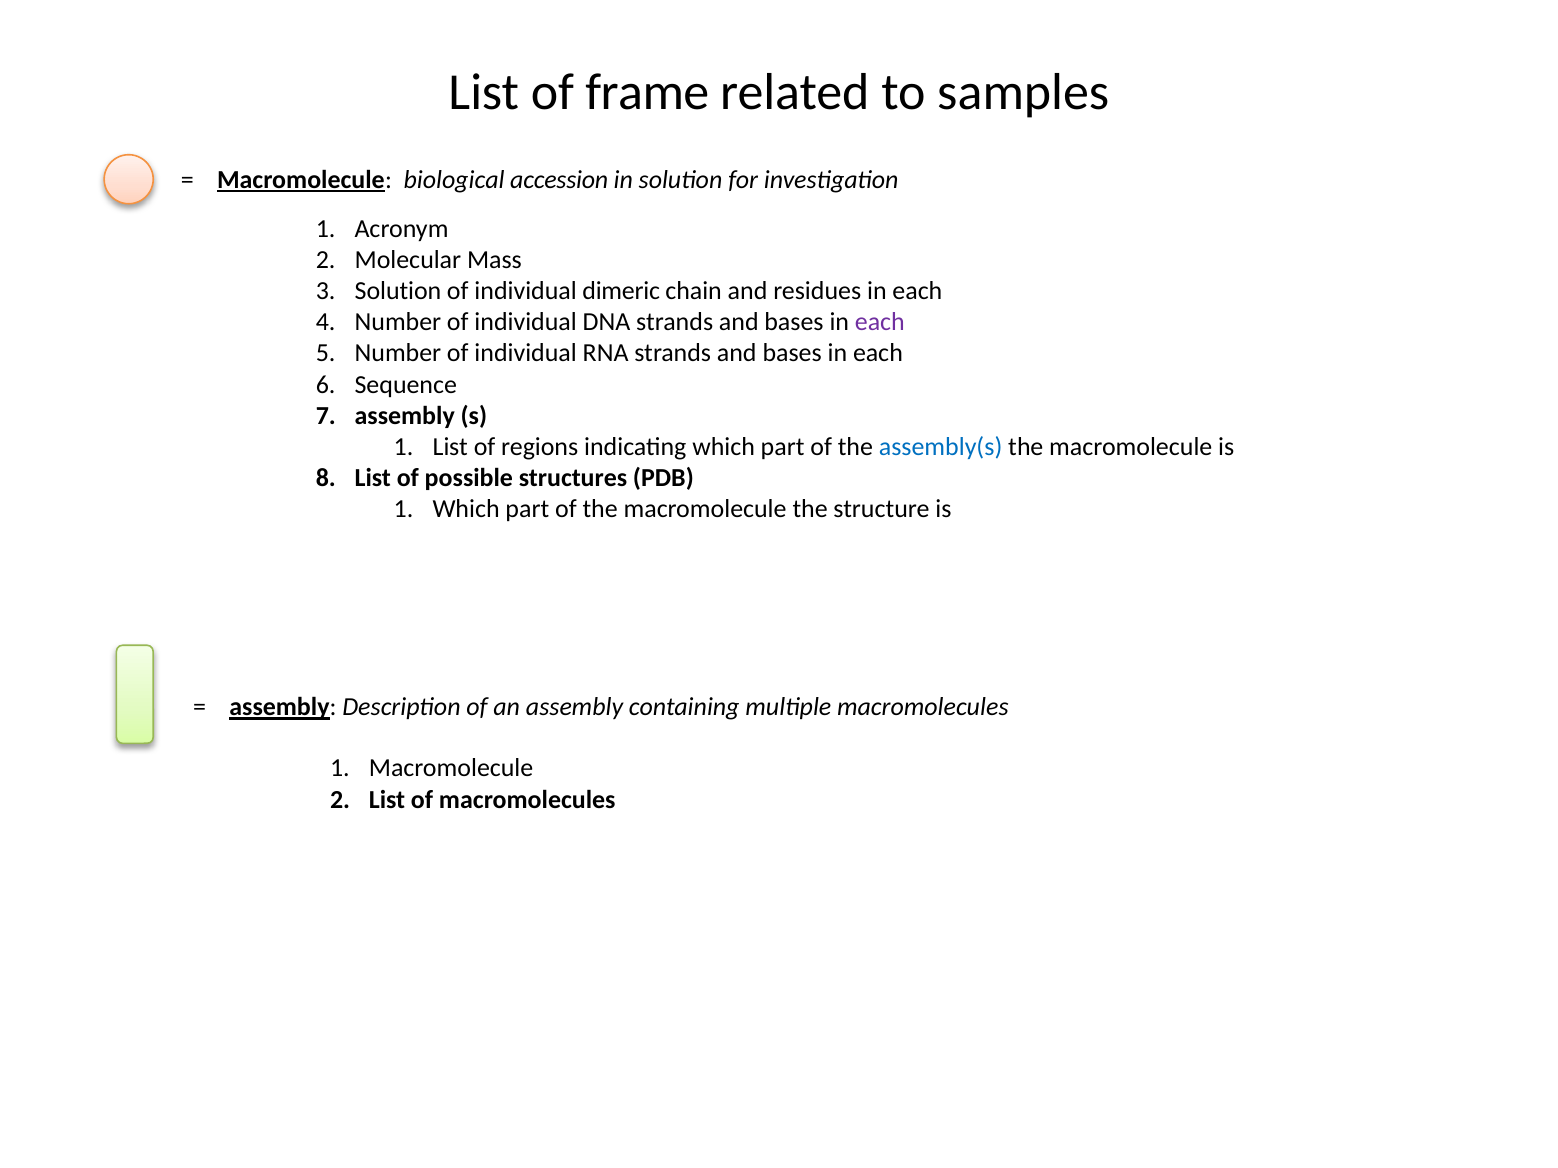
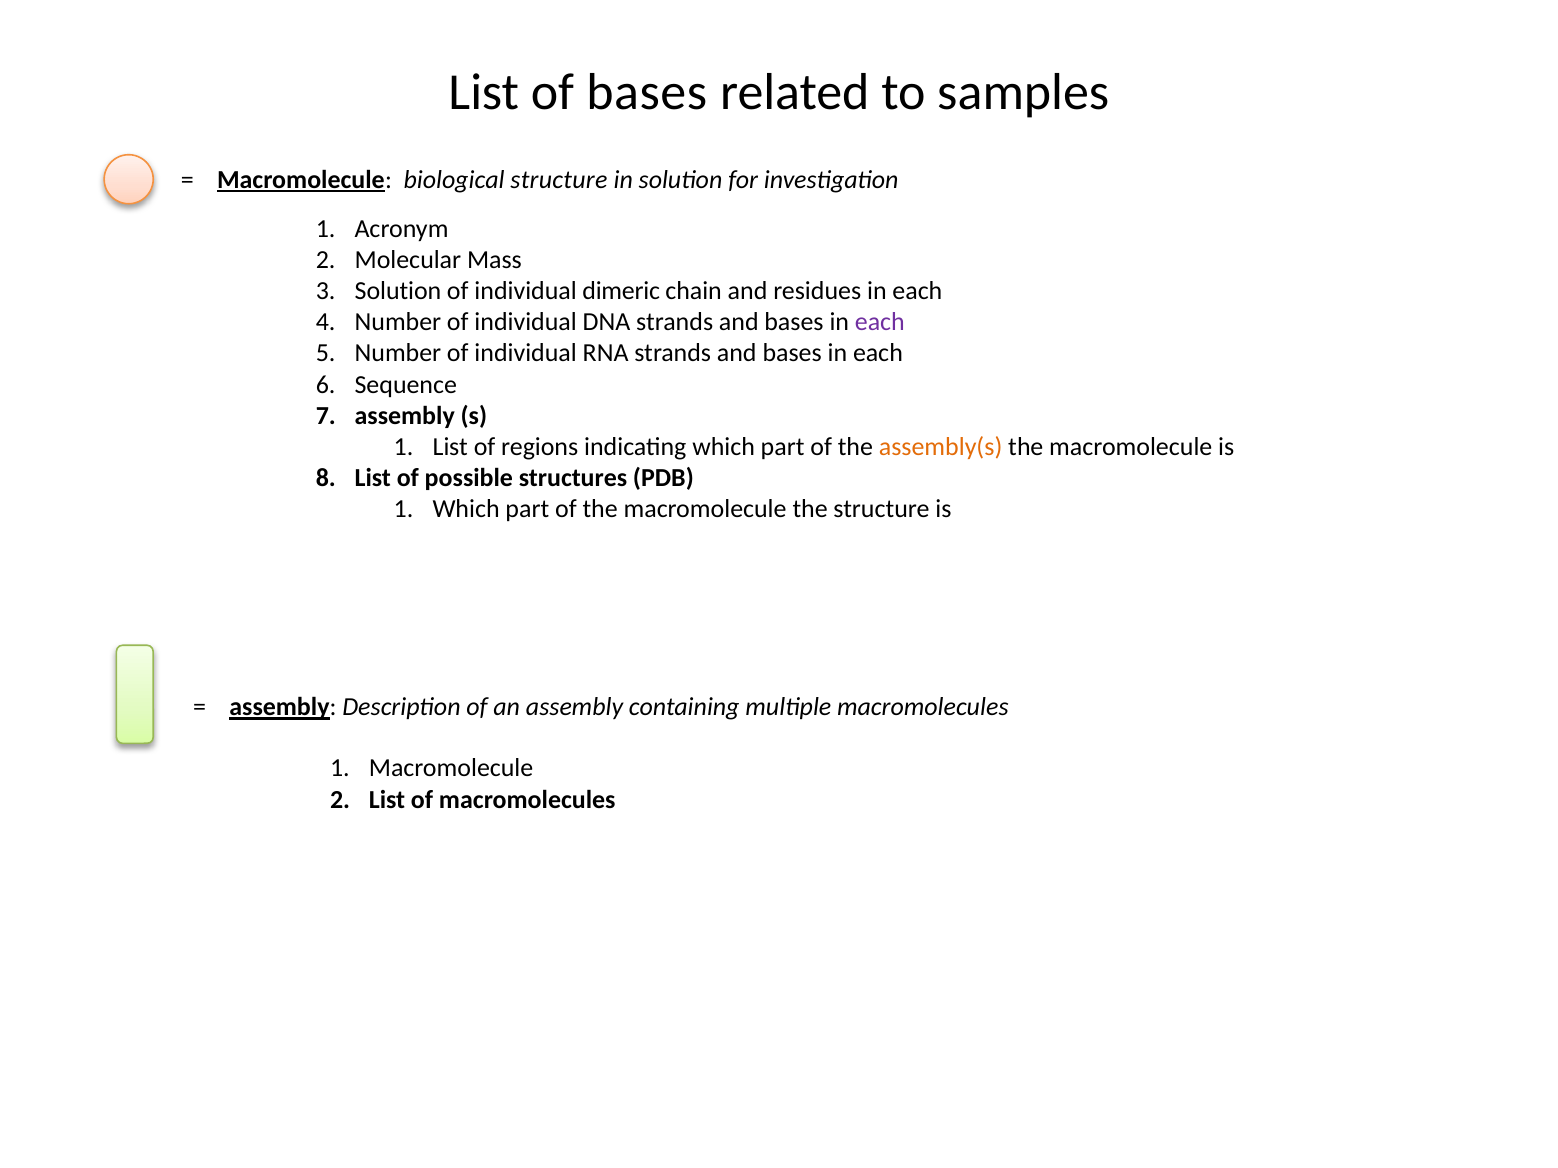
of frame: frame -> bases
biological accession: accession -> structure
assembly(s colour: blue -> orange
